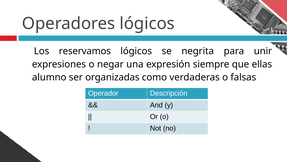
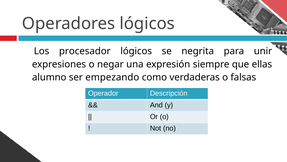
reservamos: reservamos -> procesador
organizadas: organizadas -> empezando
